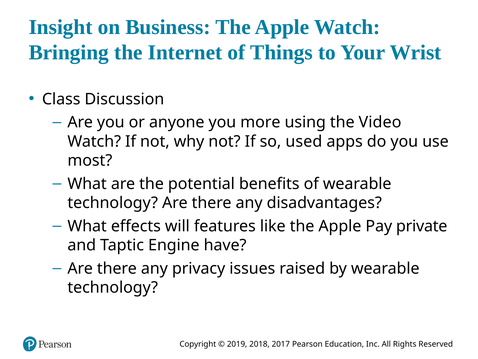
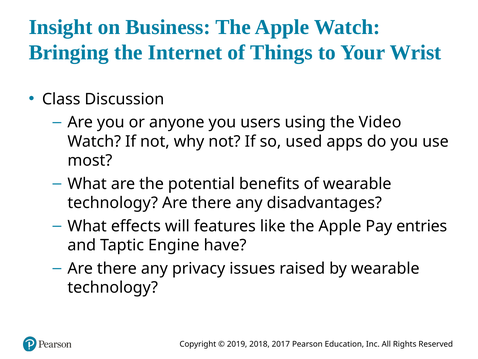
more: more -> users
private: private -> entries
